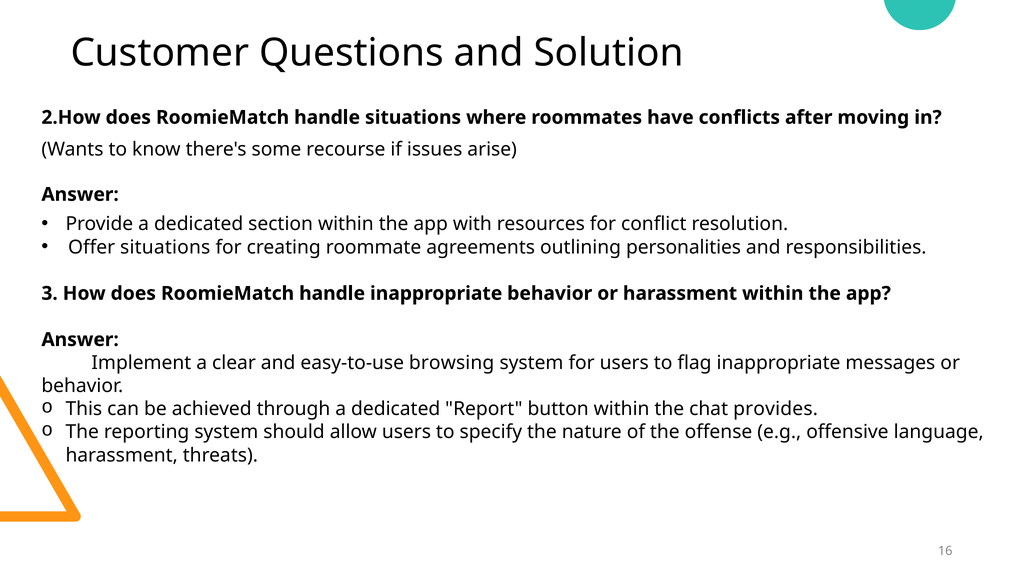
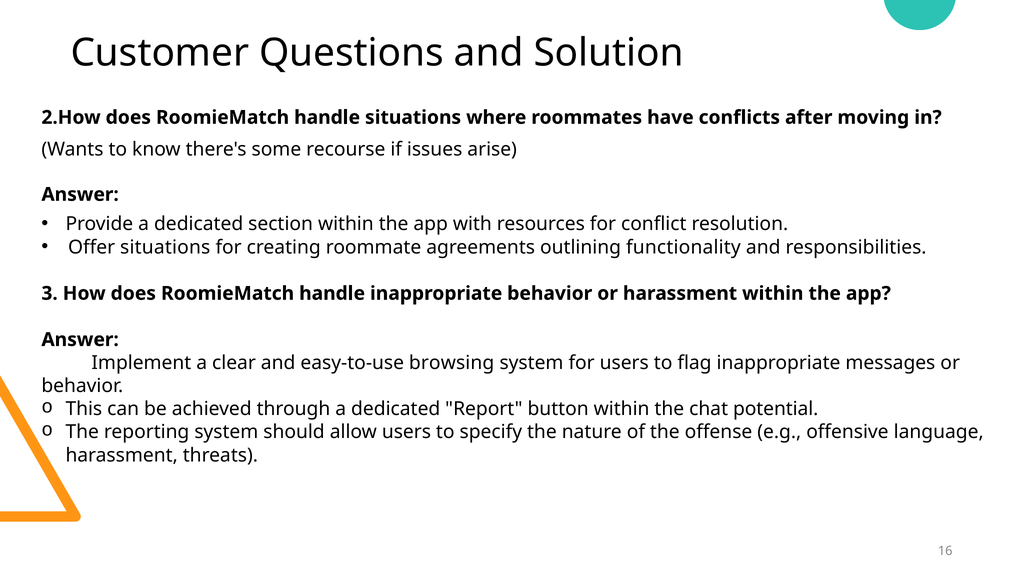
personalities: personalities -> functionality
provides: provides -> potential
